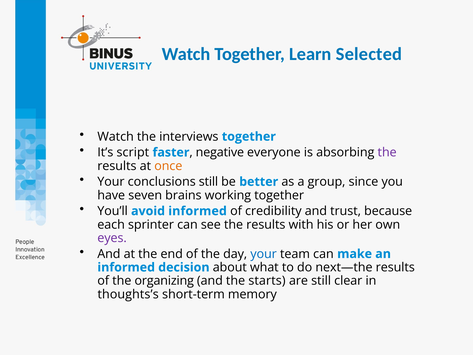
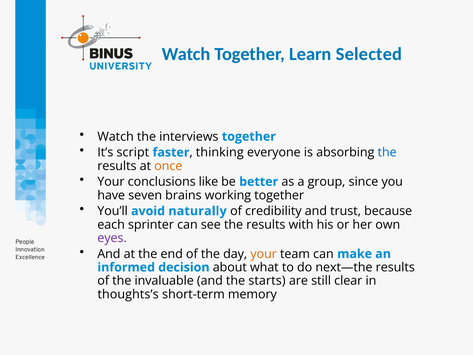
negative: negative -> thinking
the at (387, 152) colour: purple -> blue
conclusions still: still -> like
avoid informed: informed -> naturally
your at (264, 254) colour: blue -> orange
organizing: organizing -> invaluable
